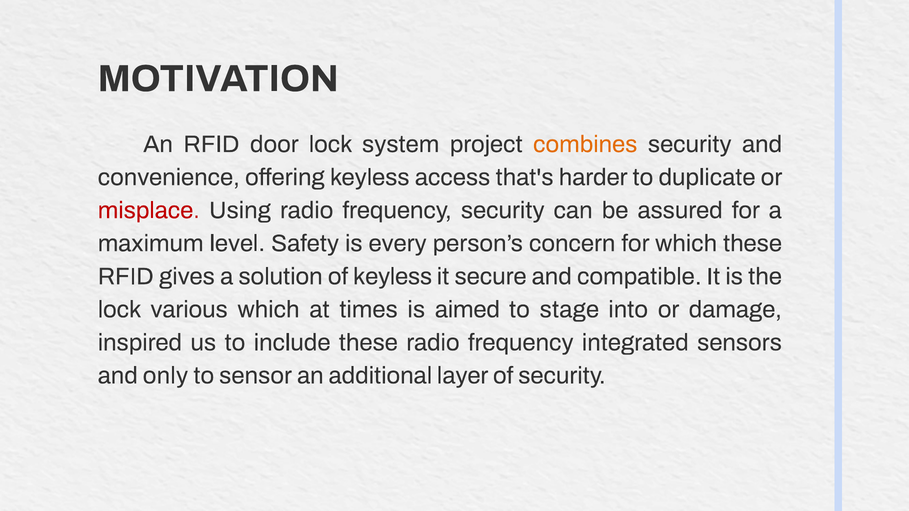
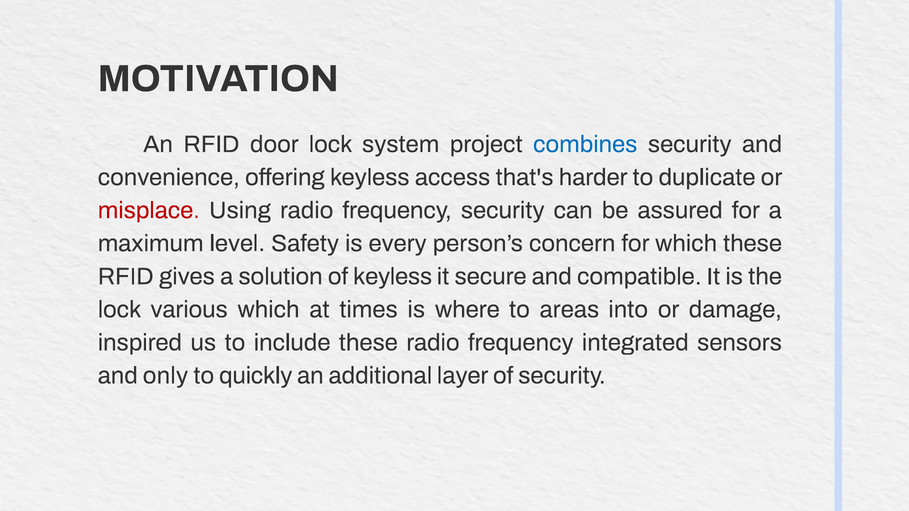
combines colour: orange -> blue
aimed: aimed -> where
stage: stage -> areas
sensor: sensor -> quickly
